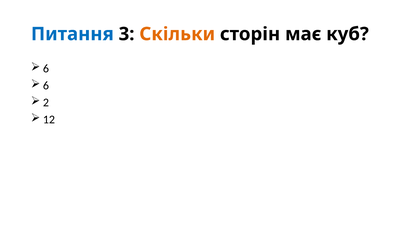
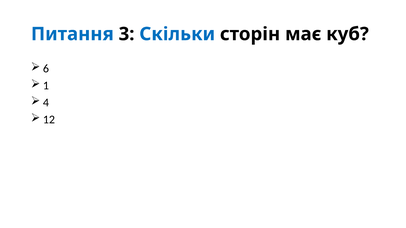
Скільки colour: orange -> blue
6 at (46, 86): 6 -> 1
2: 2 -> 4
